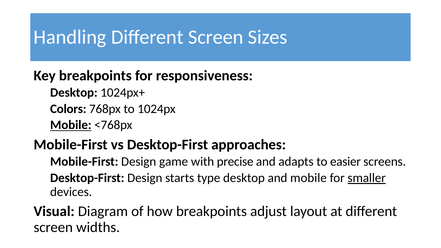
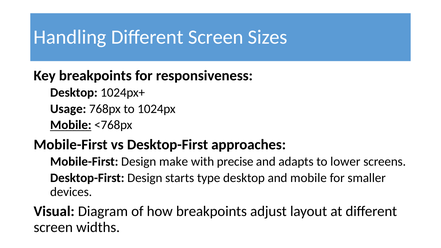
Colors: Colors -> Usage
game: game -> make
easier: easier -> lower
smaller underline: present -> none
